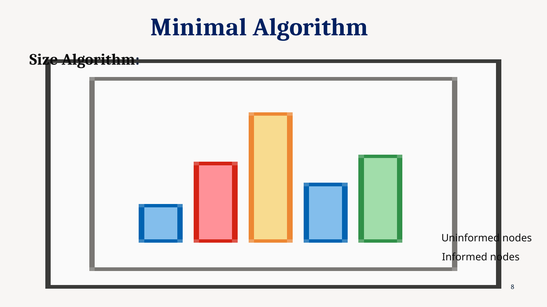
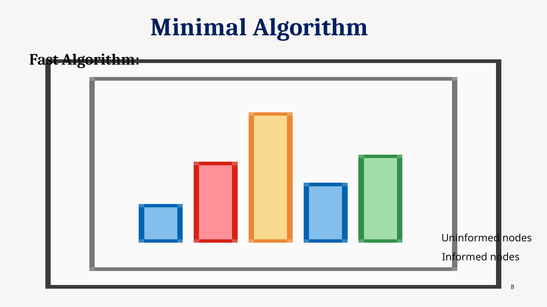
Size: Size -> Fast
